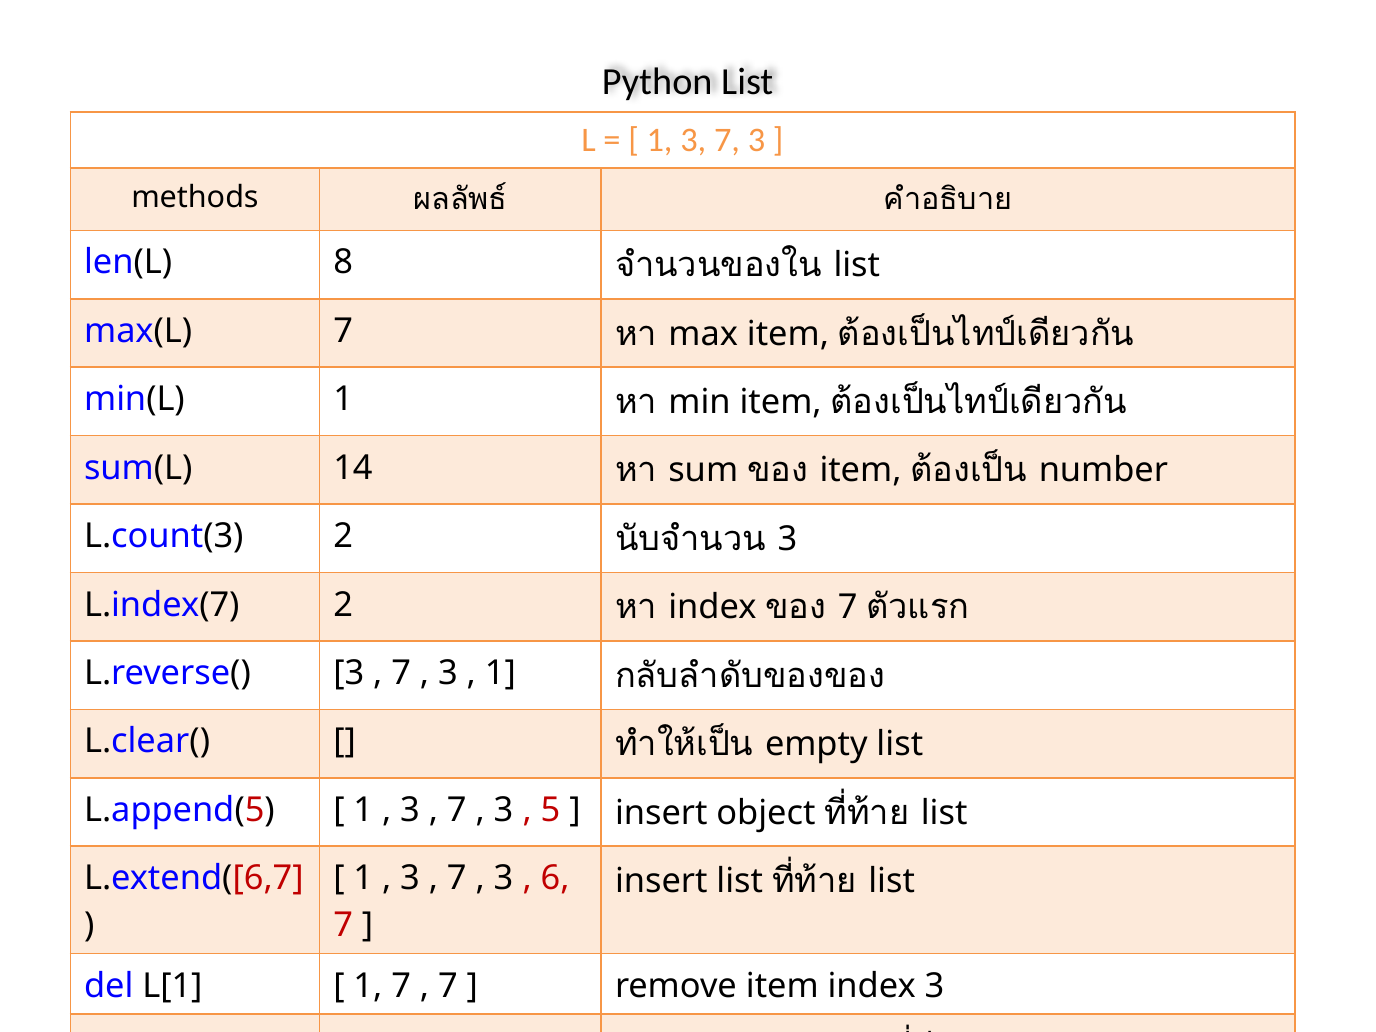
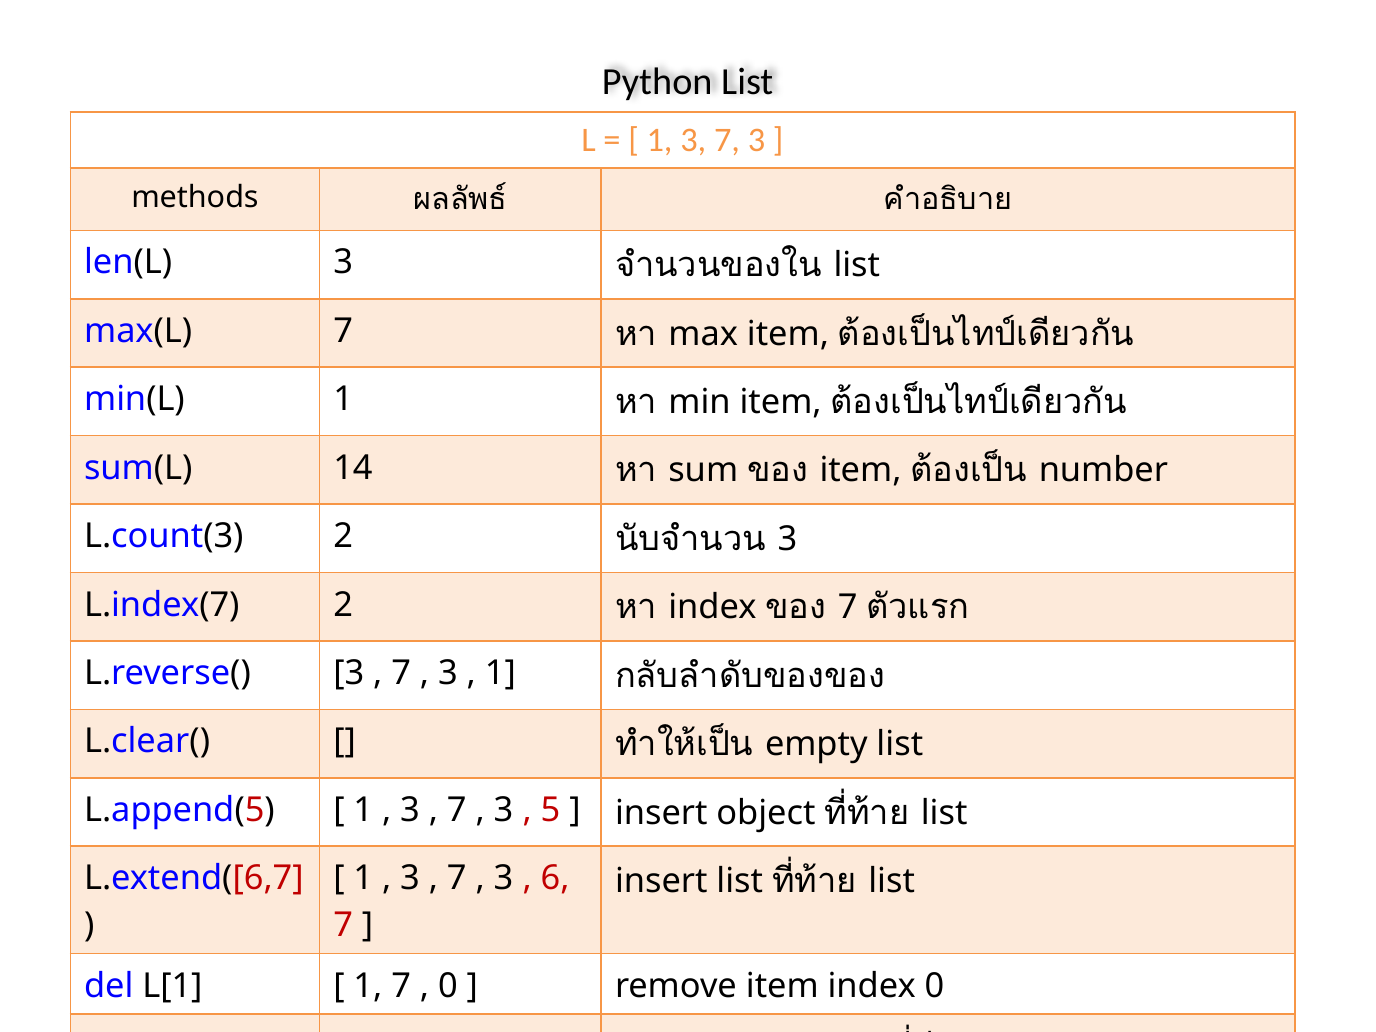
len(L 8: 8 -> 3
7 at (448, 986): 7 -> 0
remove item index 3: 3 -> 0
